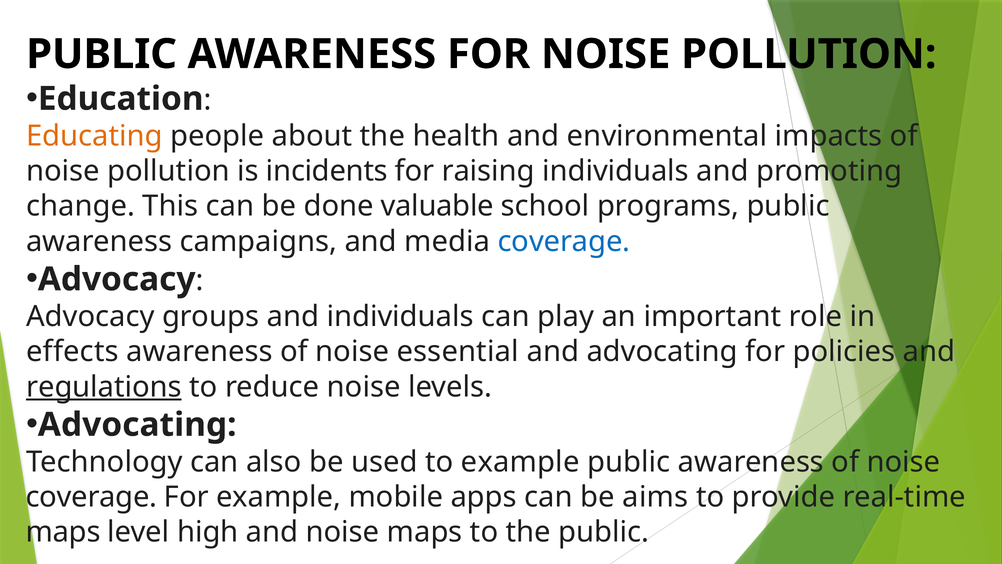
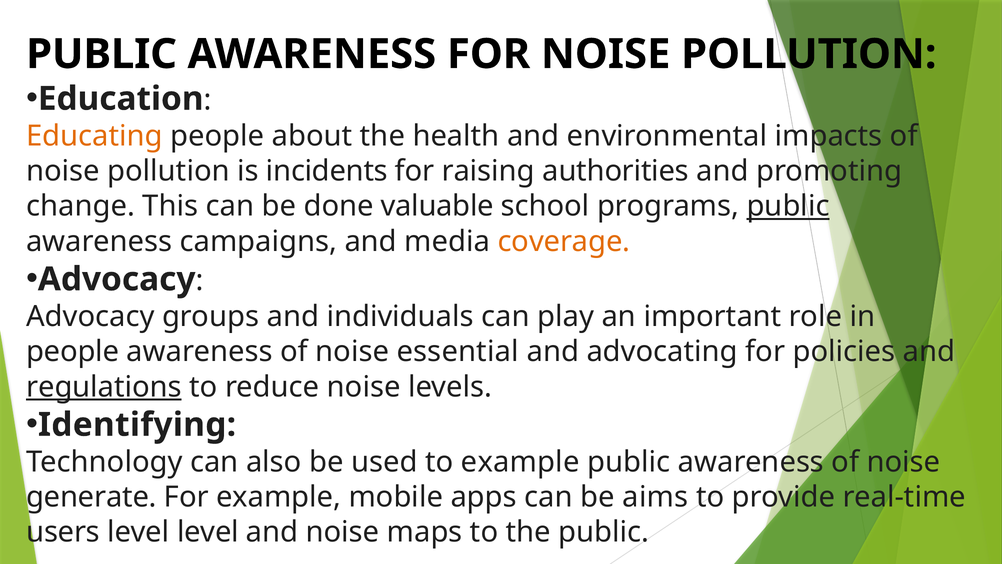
raising individuals: individuals -> authorities
public at (788, 206) underline: none -> present
coverage at (564, 241) colour: blue -> orange
effects at (73, 352): effects -> people
Advocating at (137, 424): Advocating -> Identifying
coverage at (91, 497): coverage -> generate
maps at (63, 532): maps -> users
level high: high -> level
